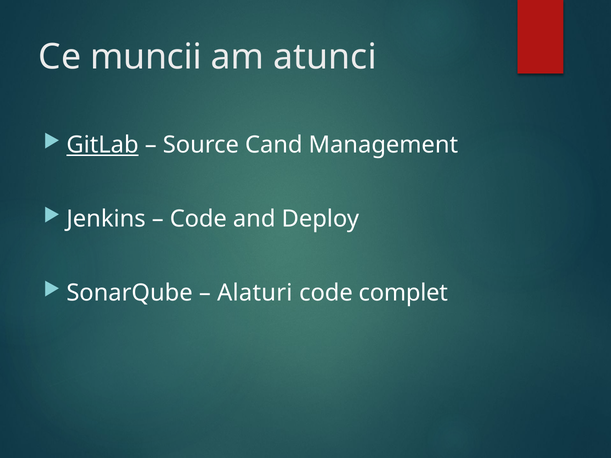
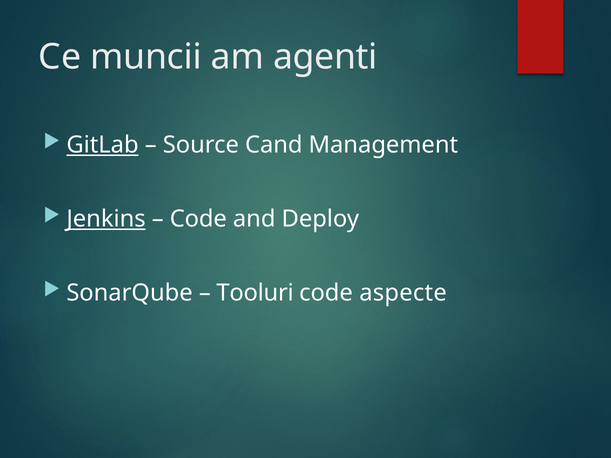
atunci: atunci -> agenti
Jenkins underline: none -> present
Alaturi: Alaturi -> Tooluri
complet: complet -> aspecte
